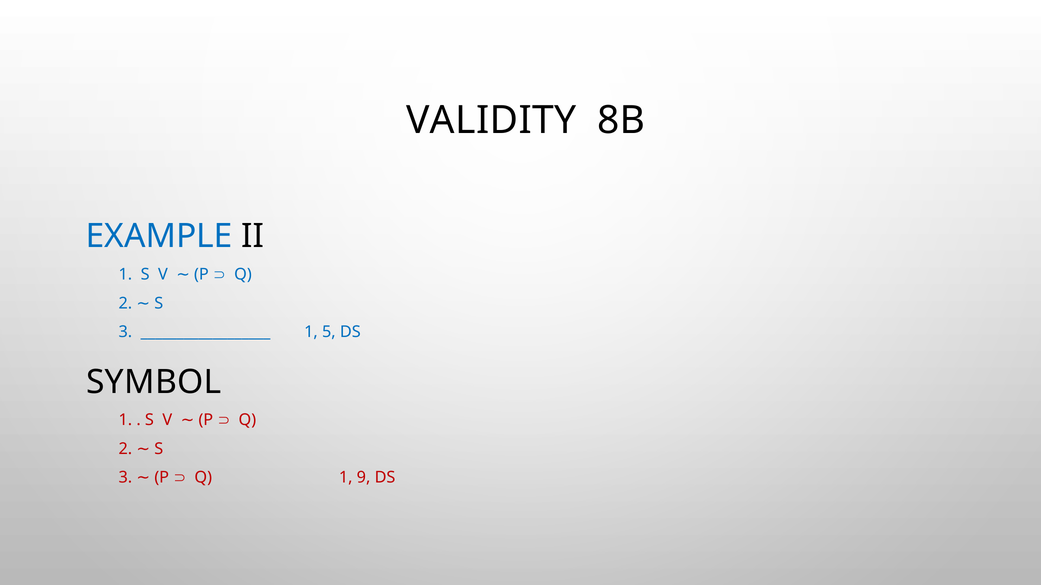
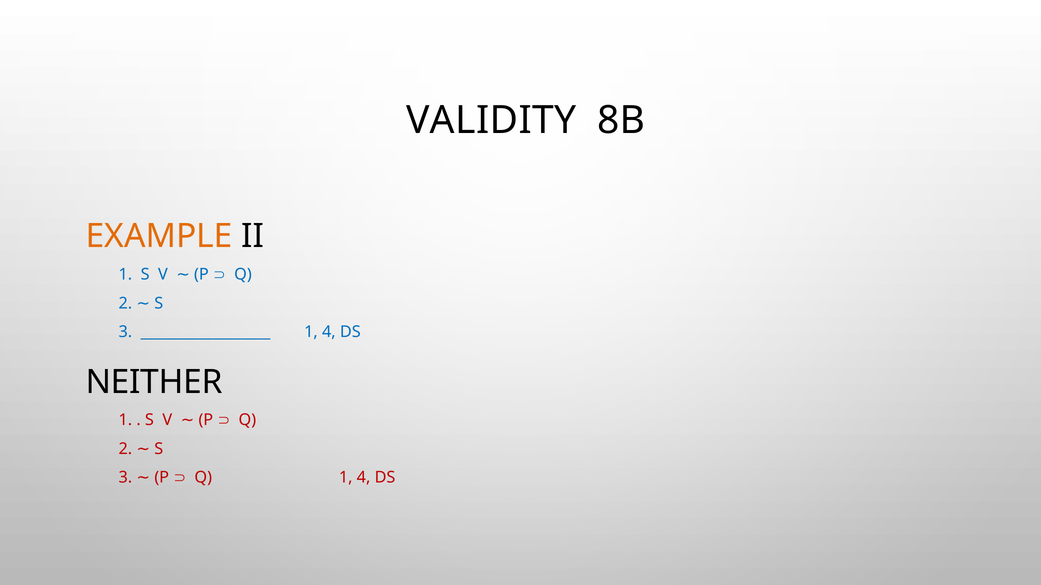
EXAMPLE colour: blue -> orange
5 at (329, 332): 5 -> 4
SYMBOL: SYMBOL -> NEITHER
Q 1 9: 9 -> 4
